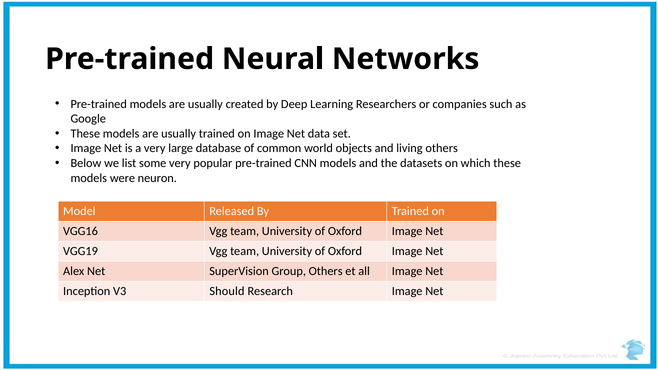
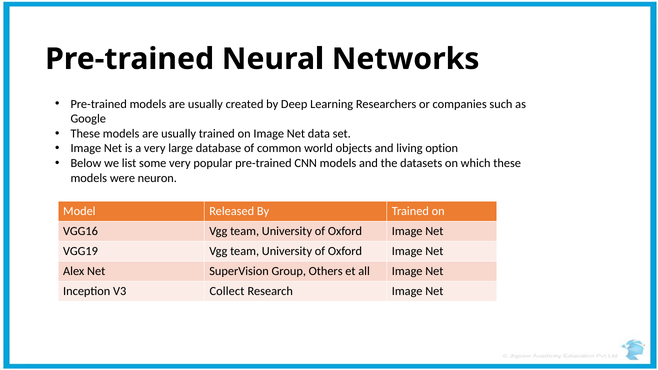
living others: others -> option
Should: Should -> Collect
